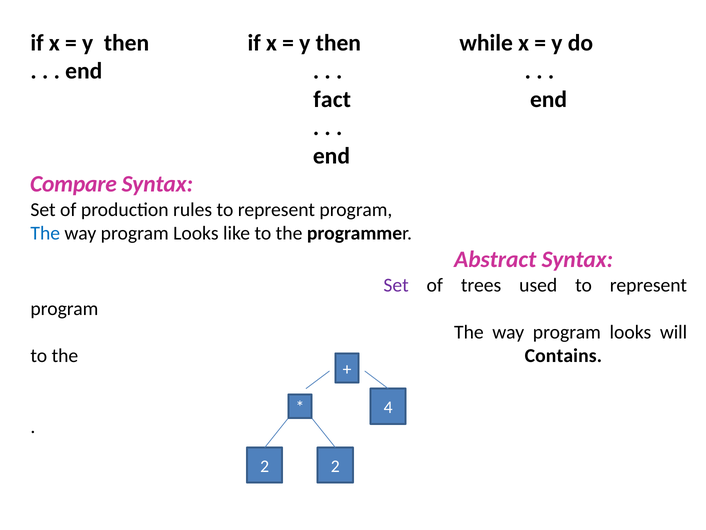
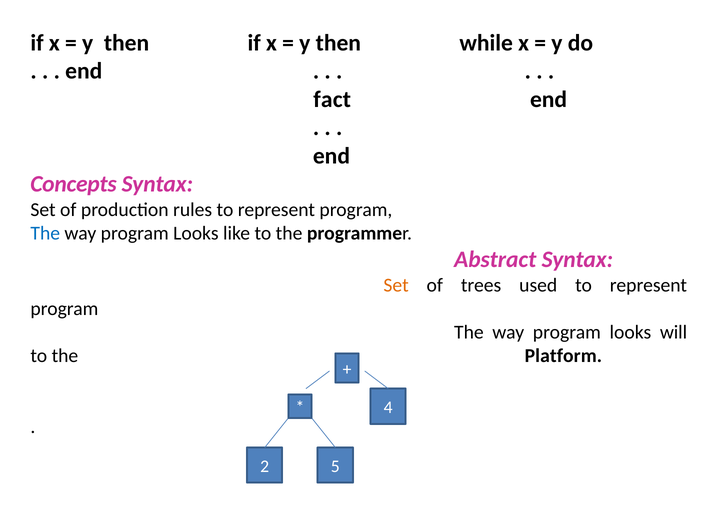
Compare: Compare -> Concepts
Set at (396, 285) colour: purple -> orange
Contains: Contains -> Platform
2 2: 2 -> 5
